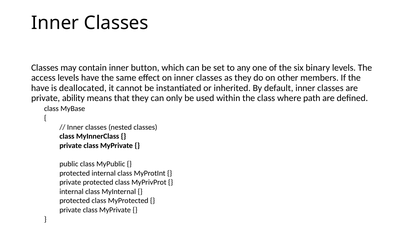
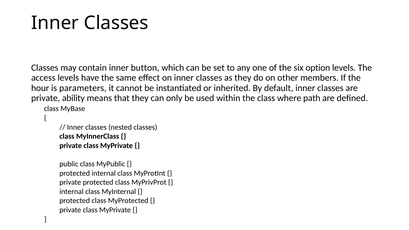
binary: binary -> option
have at (40, 88): have -> hour
deallocated: deallocated -> parameters
